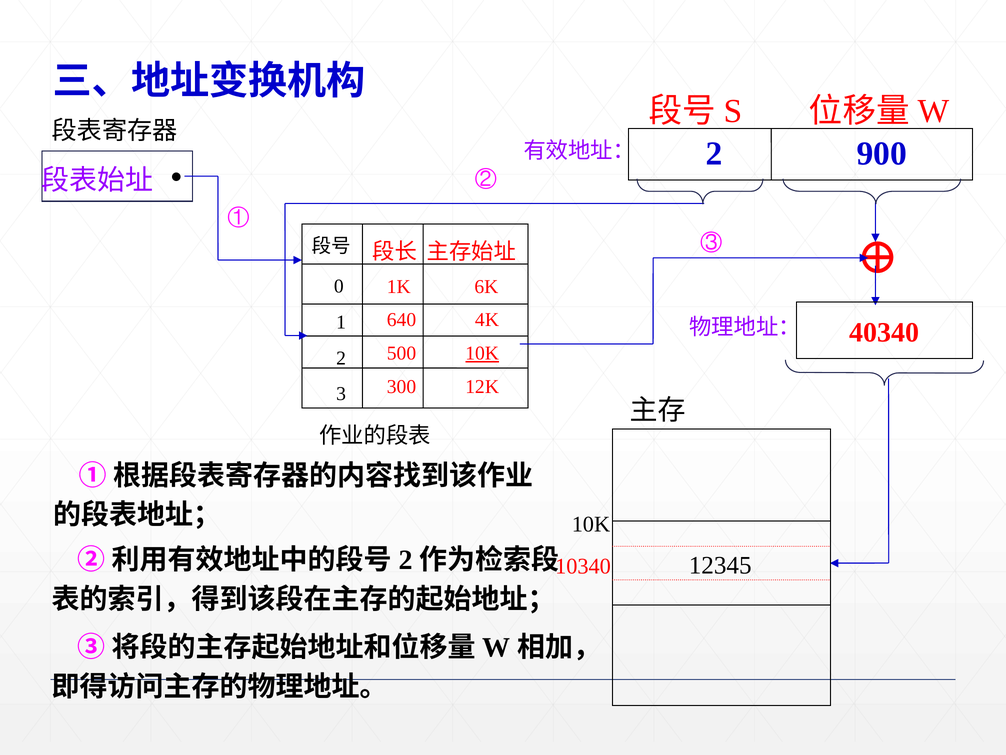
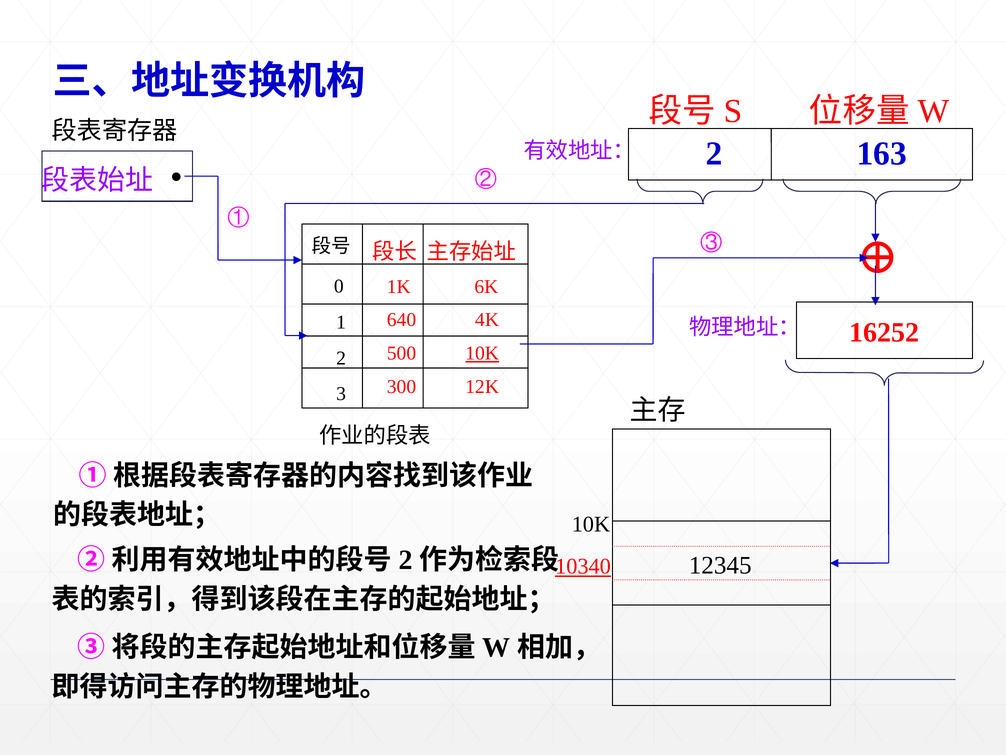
900: 900 -> 163
40340: 40340 -> 16252
10340 underline: none -> present
